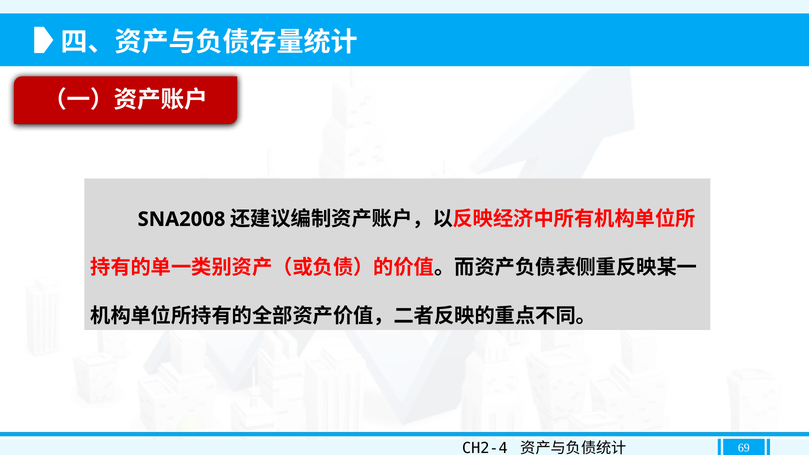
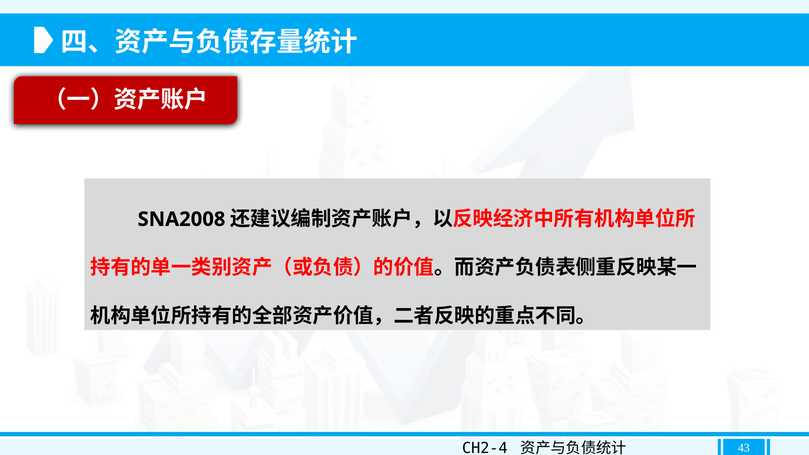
69: 69 -> 43
